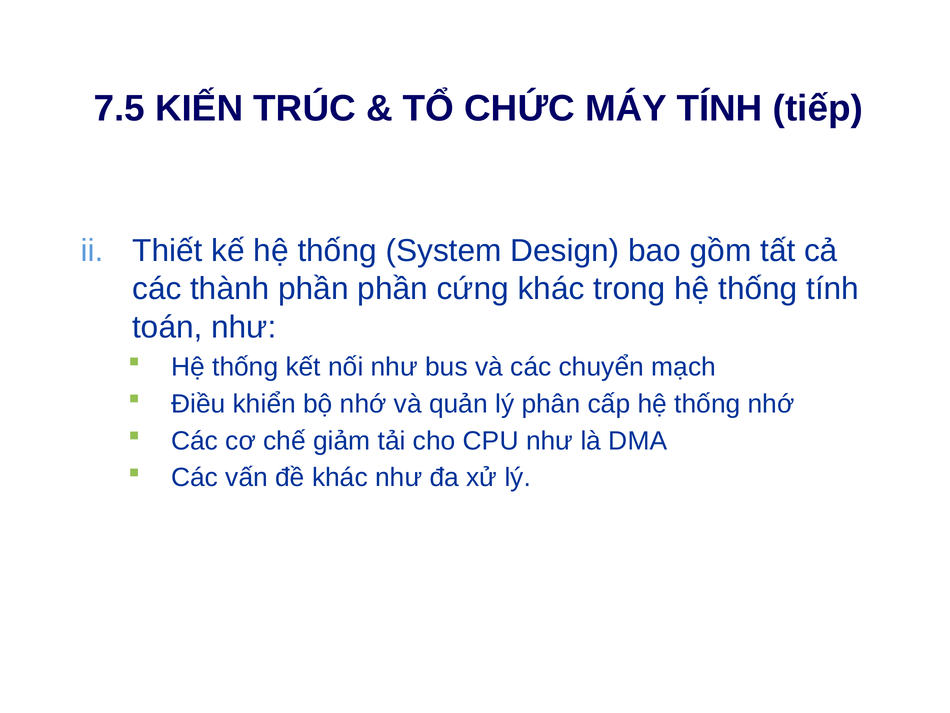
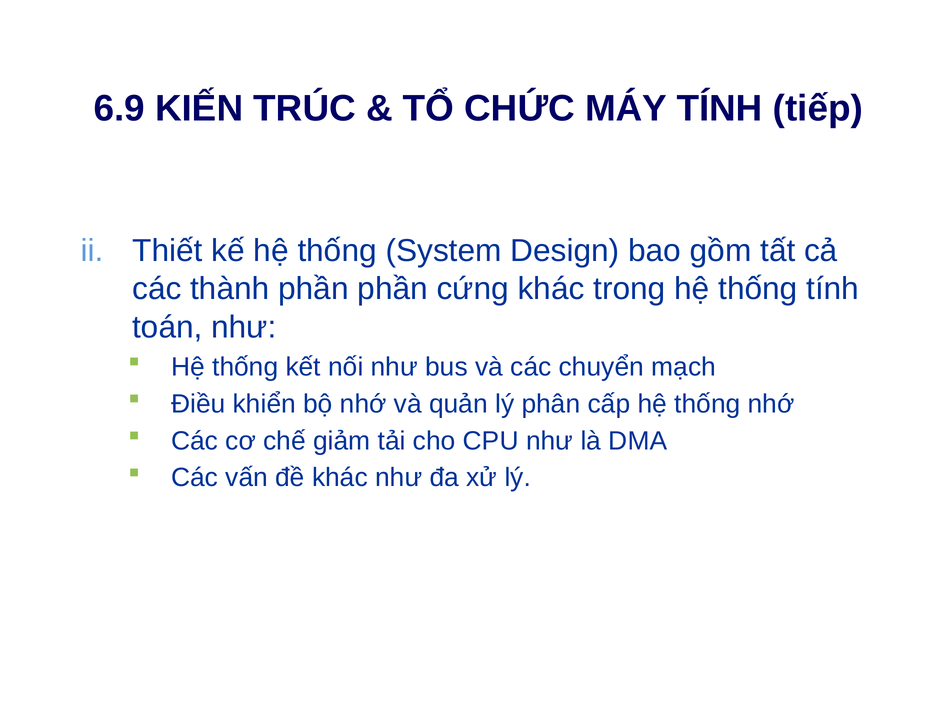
7.5: 7.5 -> 6.9
